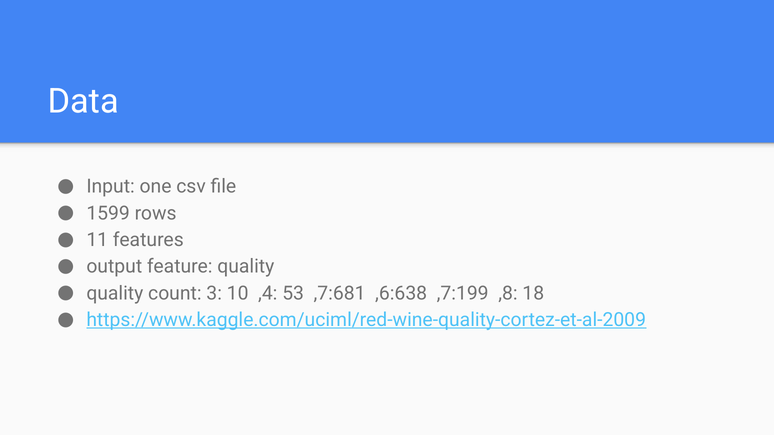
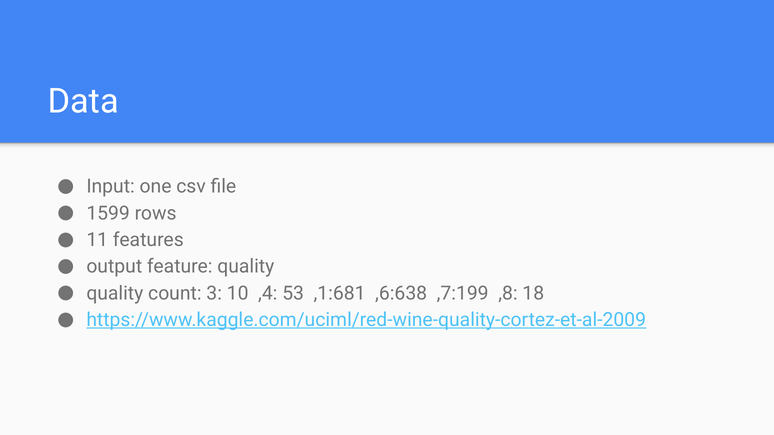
,7:681: ,7:681 -> ,1:681
